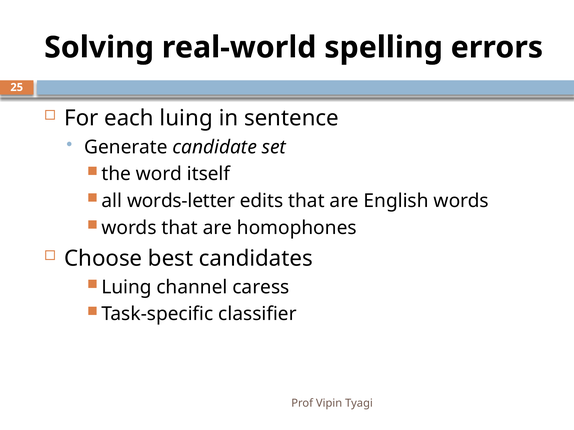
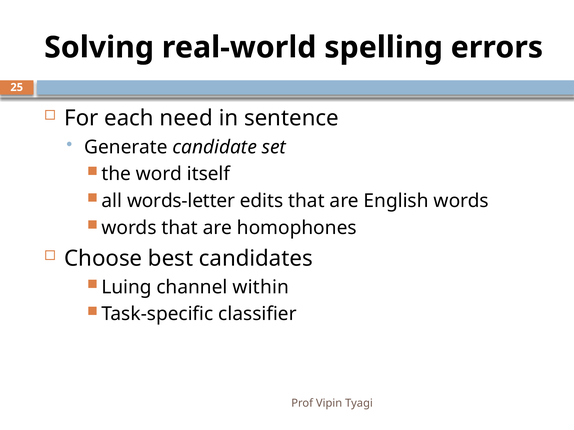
each luing: luing -> need
caress: caress -> within
